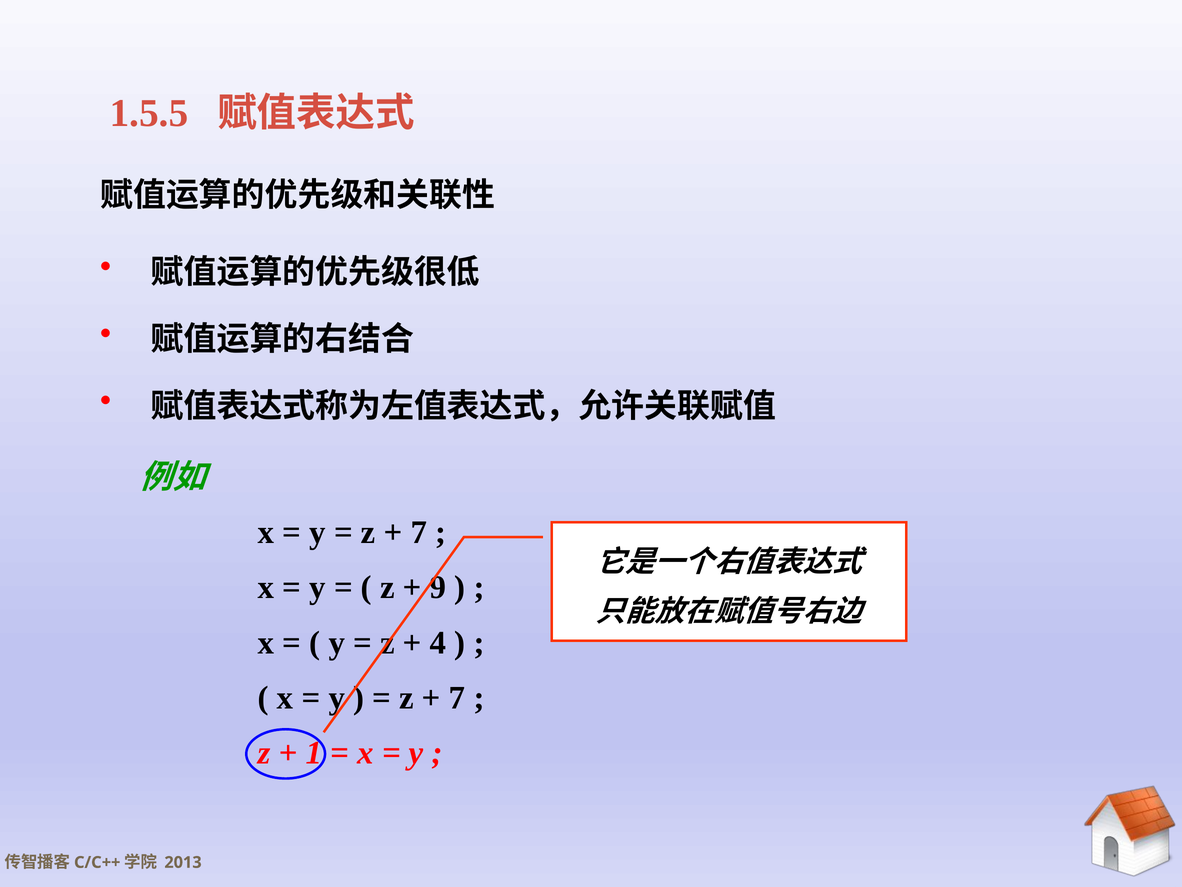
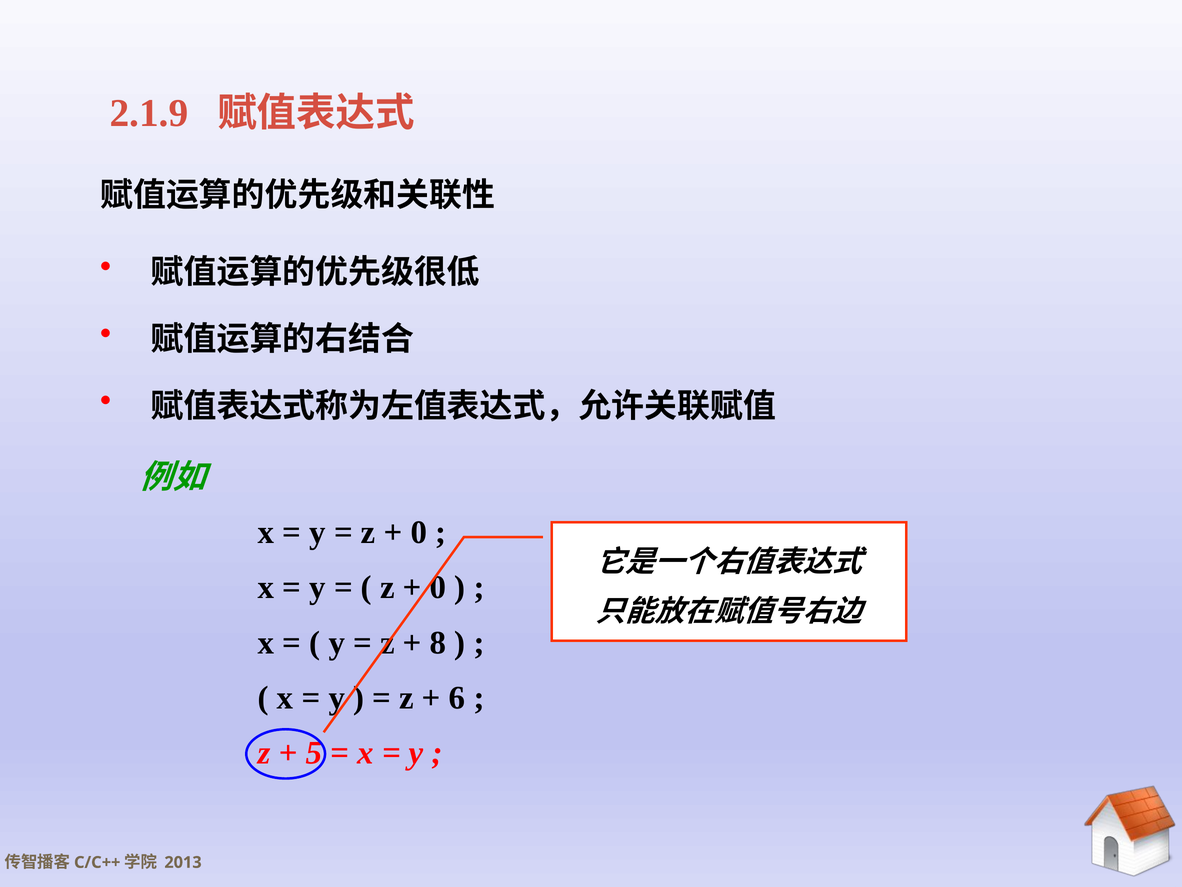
1.5.5: 1.5.5 -> 2.1.9
7 at (419, 532): 7 -> 0
9 at (438, 587): 9 -> 0
4: 4 -> 8
7 at (457, 697): 7 -> 6
1: 1 -> 5
